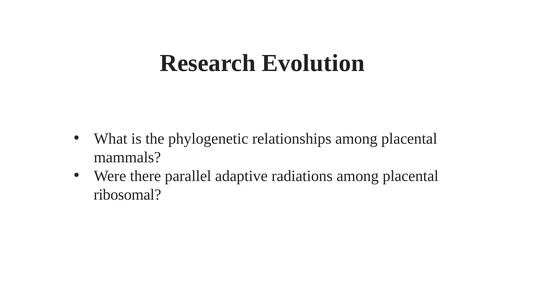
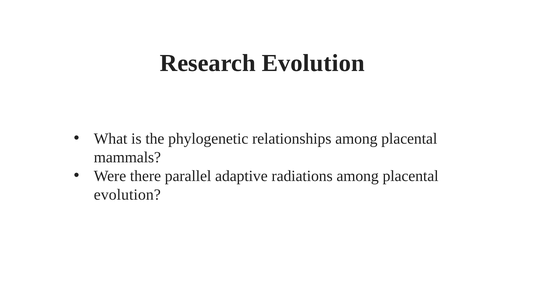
ribosomal at (127, 195): ribosomal -> evolution
